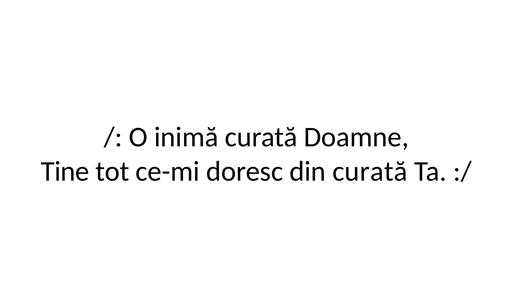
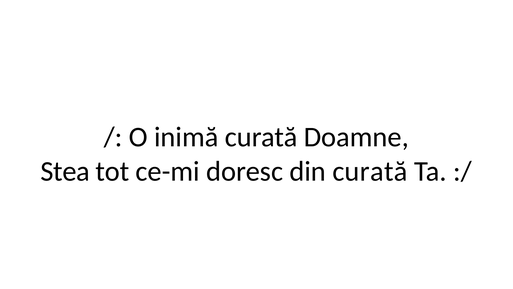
Tine: Tine -> Stea
